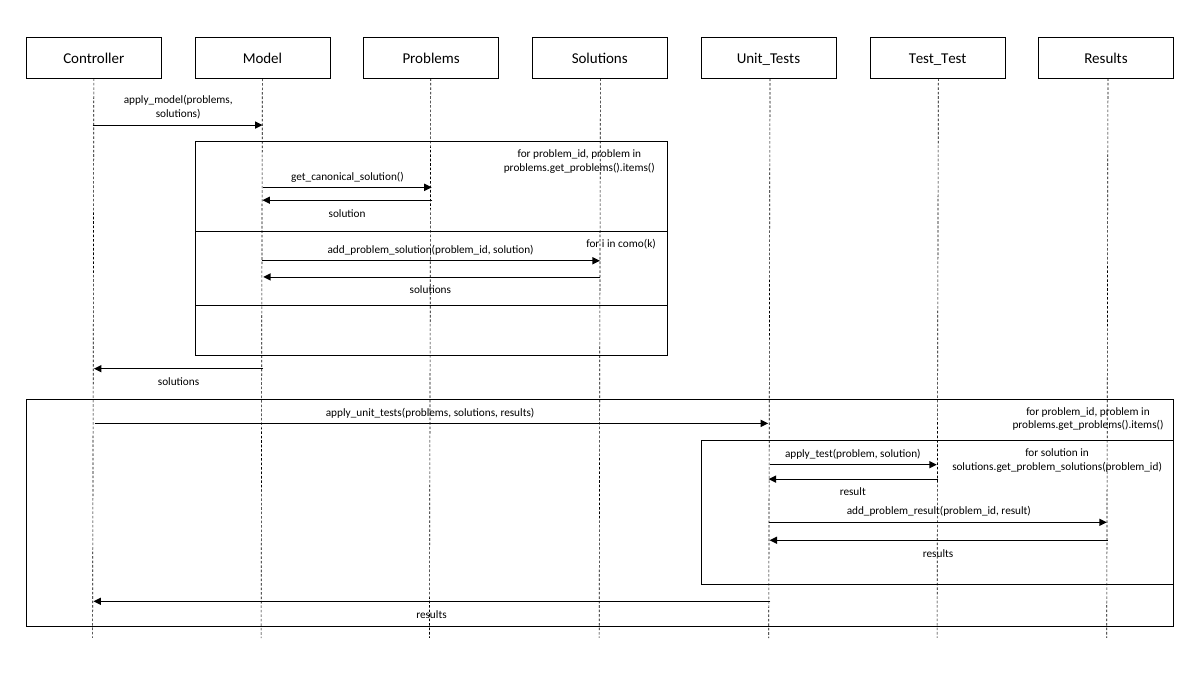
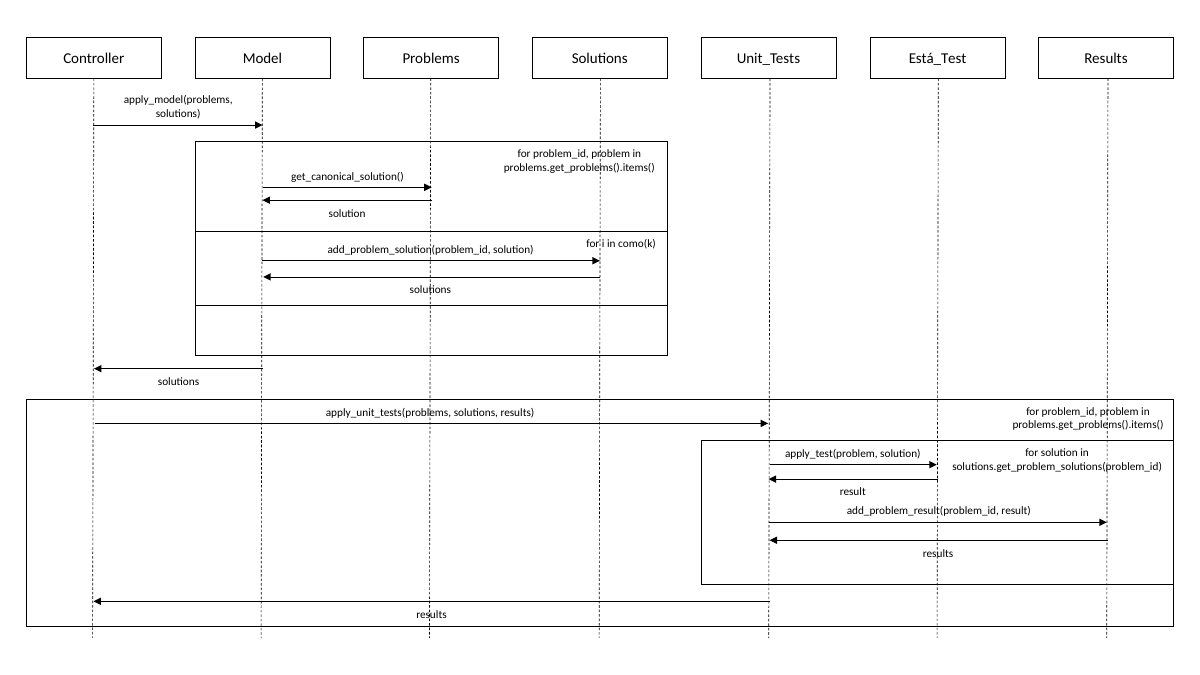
Test_Test: Test_Test -> Está_Test
